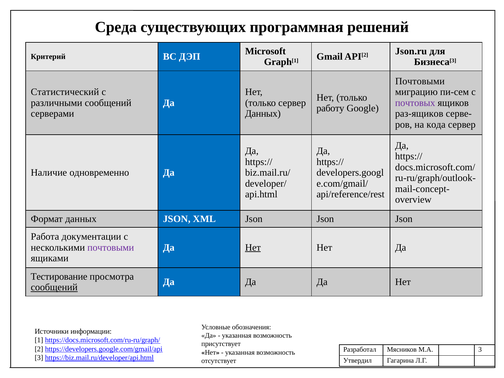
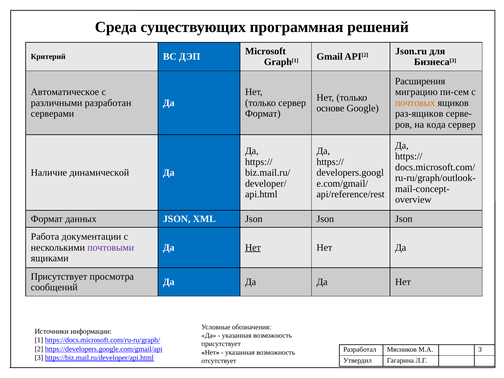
Почтовыми at (420, 81): Почтовыми -> Расширения
Статистический: Статистический -> Автоматическое
различными сообщений: сообщений -> разработан
почтовых colour: purple -> orange
работу: работу -> основе
Данных at (263, 114): Данных -> Формат
одновременно: одновременно -> динамической
Тестирование at (59, 277): Тестирование -> Присутствует
сообщений at (54, 287) underline: present -> none
